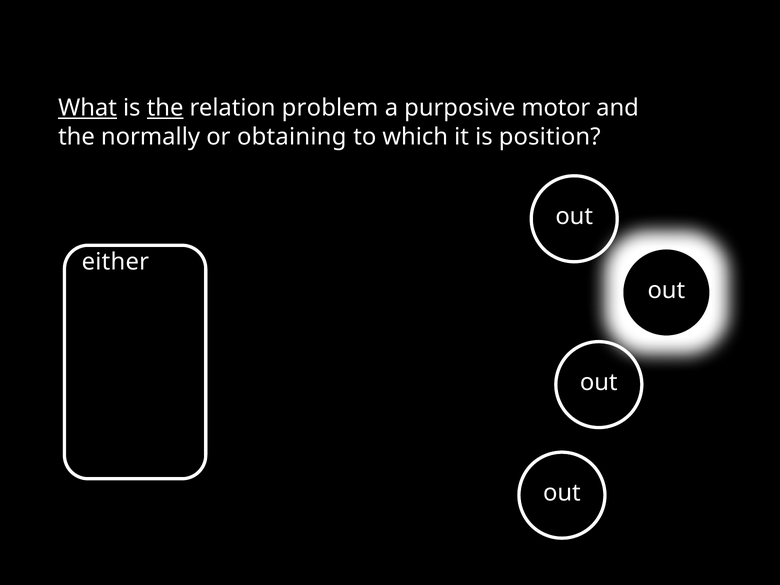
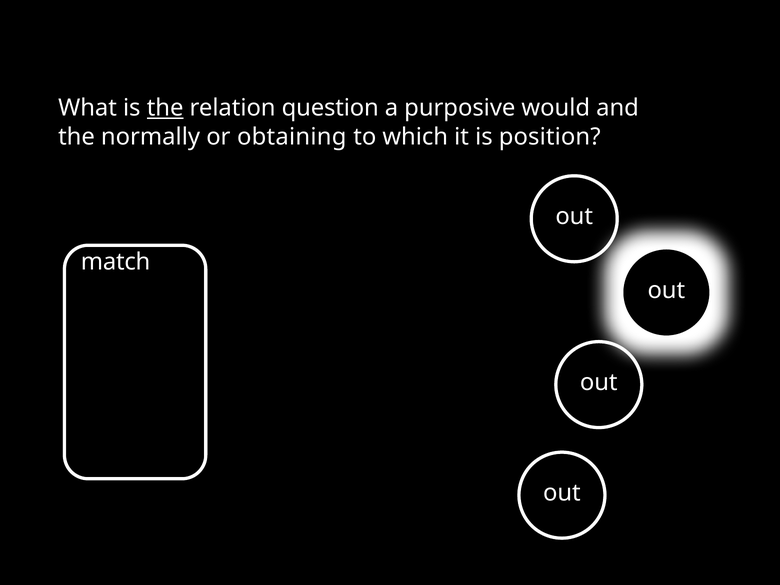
What underline: present -> none
problem: problem -> question
motor: motor -> would
either: either -> match
